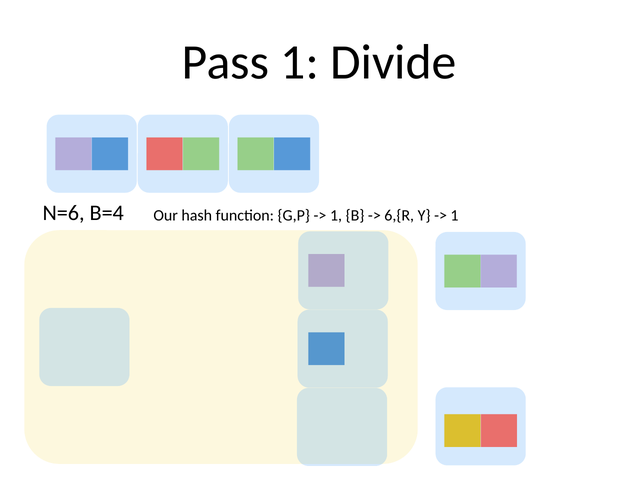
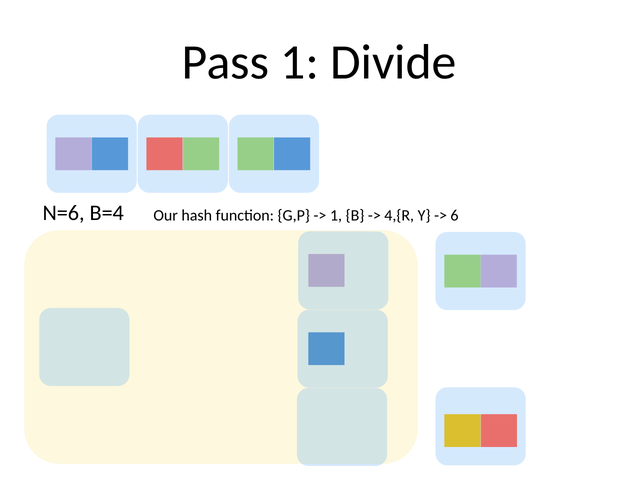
6,{R: 6,{R -> 4,{R
1 at (455, 215): 1 -> 6
